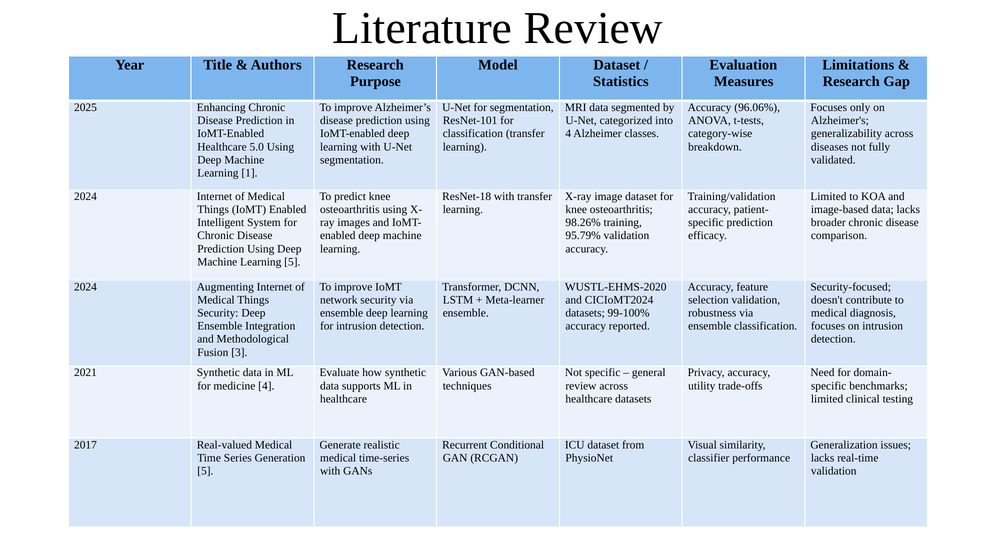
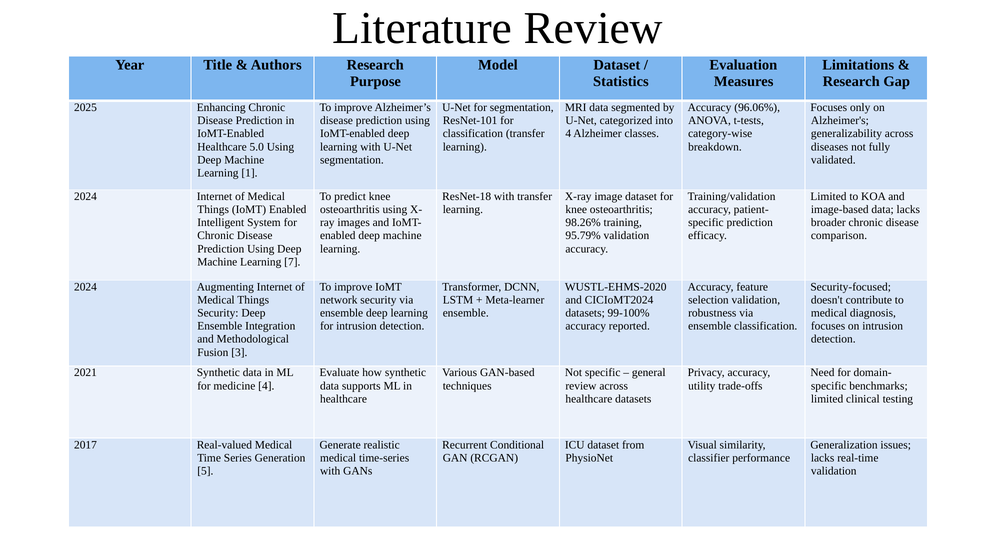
Learning 5: 5 -> 7
